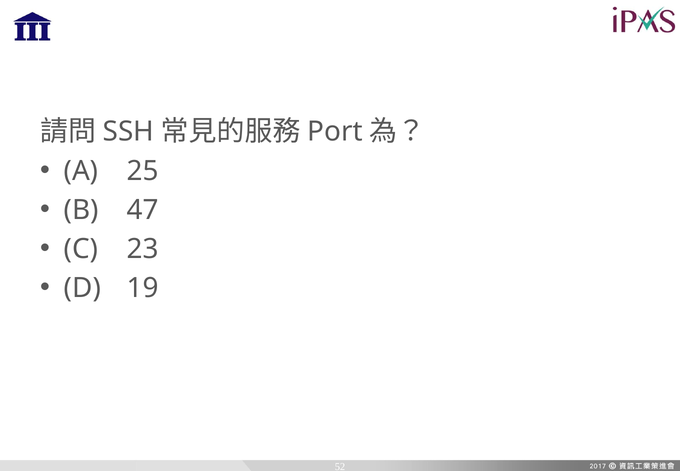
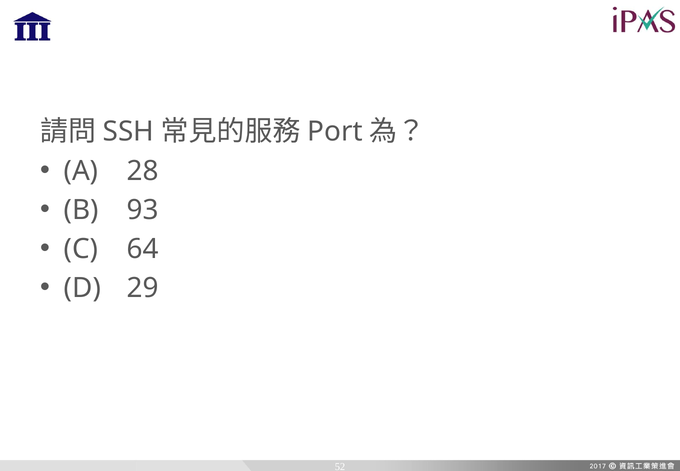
25: 25 -> 28
47: 47 -> 93
23: 23 -> 64
19: 19 -> 29
